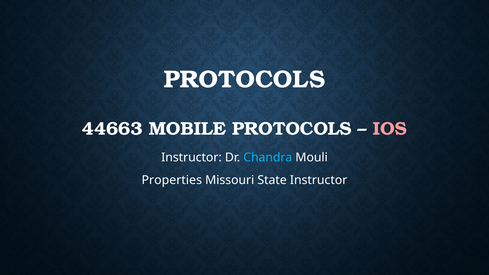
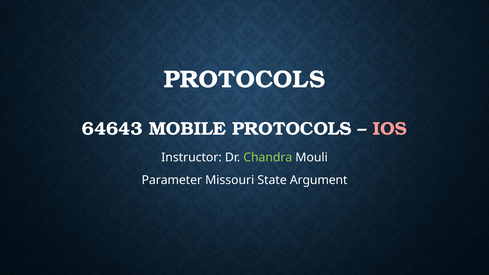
44663: 44663 -> 64643
Chandra colour: light blue -> light green
Properties: Properties -> Parameter
State Instructor: Instructor -> Argument
